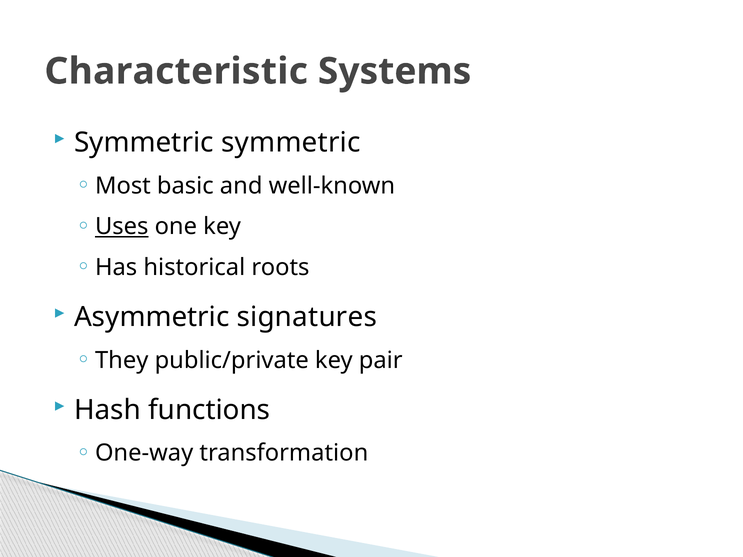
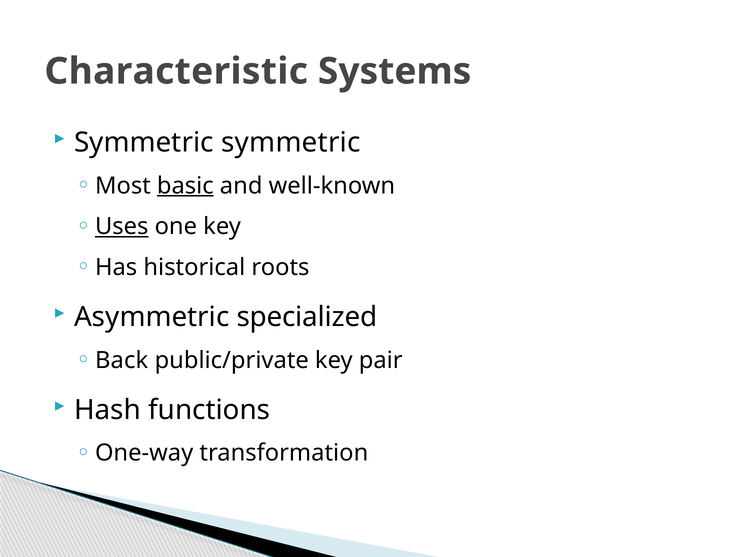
basic underline: none -> present
signatures: signatures -> specialized
They: They -> Back
